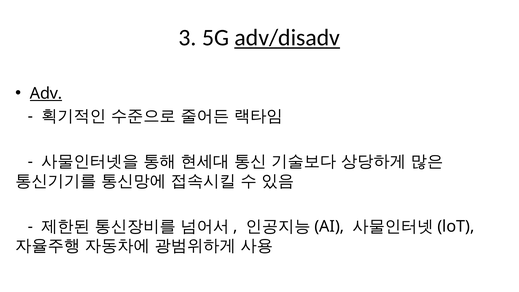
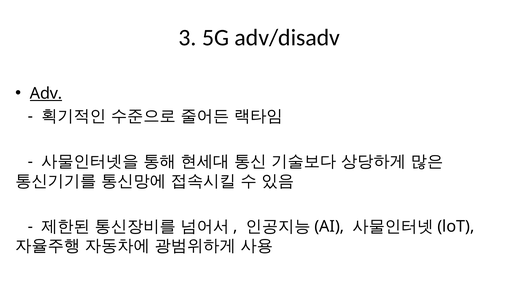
adv/disadv underline: present -> none
